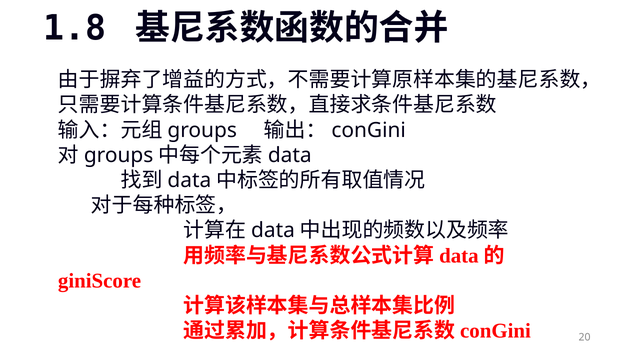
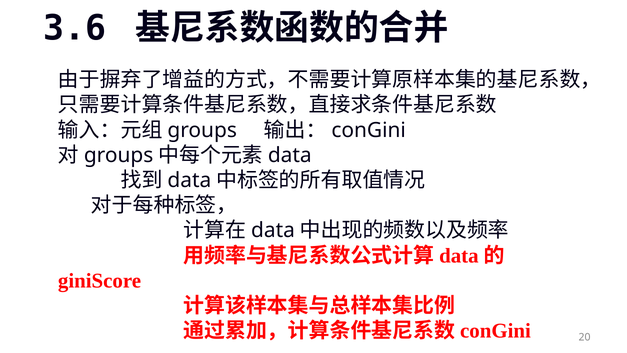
1.8: 1.8 -> 3.6
